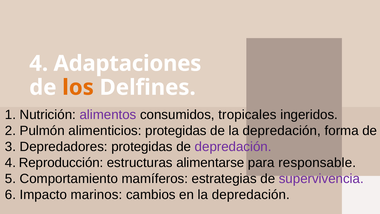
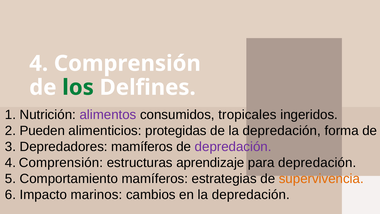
Adaptaciones at (127, 63): Adaptaciones -> Comprensión
los colour: orange -> green
Pulmón: Pulmón -> Pueden
Depredadores protegidas: protegidas -> mamíferos
Reproducción at (61, 163): Reproducción -> Comprensión
alimentarse: alimentarse -> aprendizaje
para responsable: responsable -> depredación
supervivencia colour: purple -> orange
